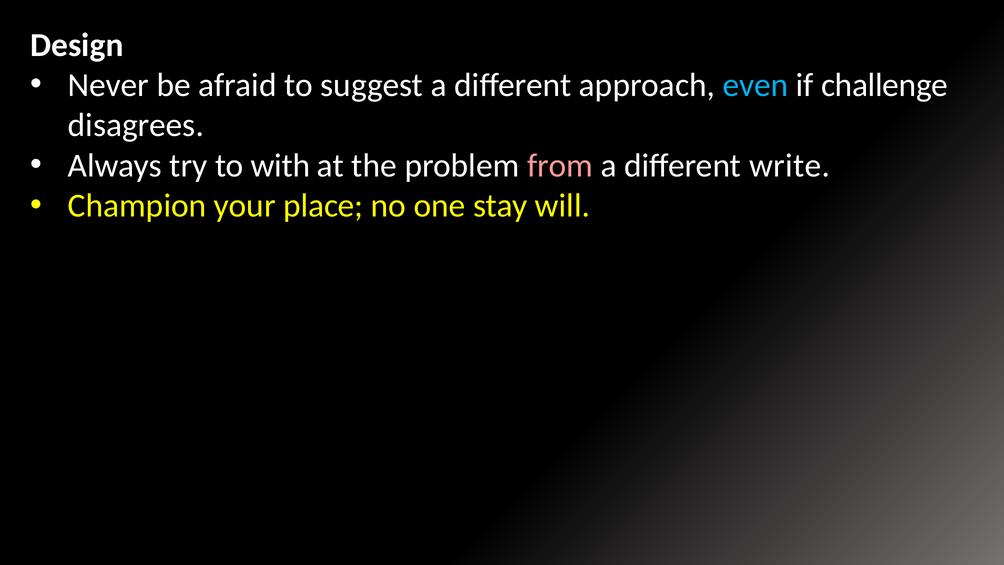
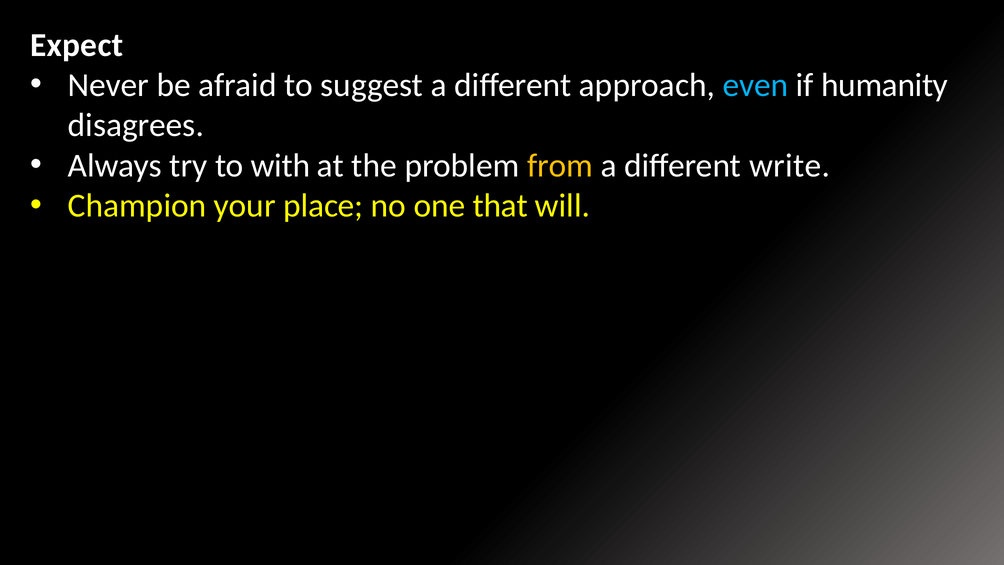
Design: Design -> Expect
challenge: challenge -> humanity
from colour: pink -> yellow
stay: stay -> that
